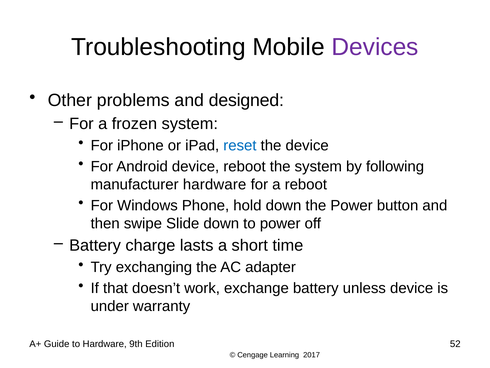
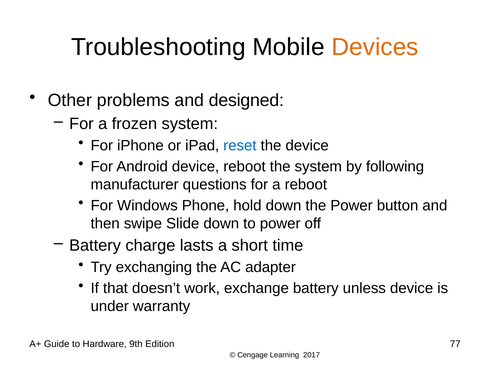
Devices colour: purple -> orange
manufacturer hardware: hardware -> questions
52: 52 -> 77
